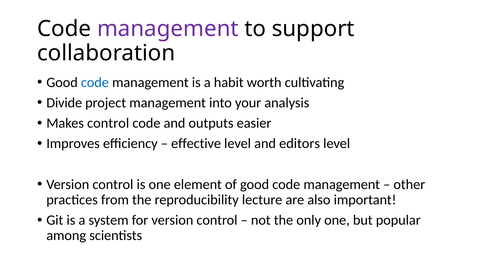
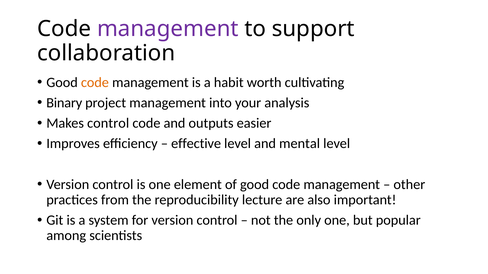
code at (95, 83) colour: blue -> orange
Divide: Divide -> Binary
editors: editors -> mental
